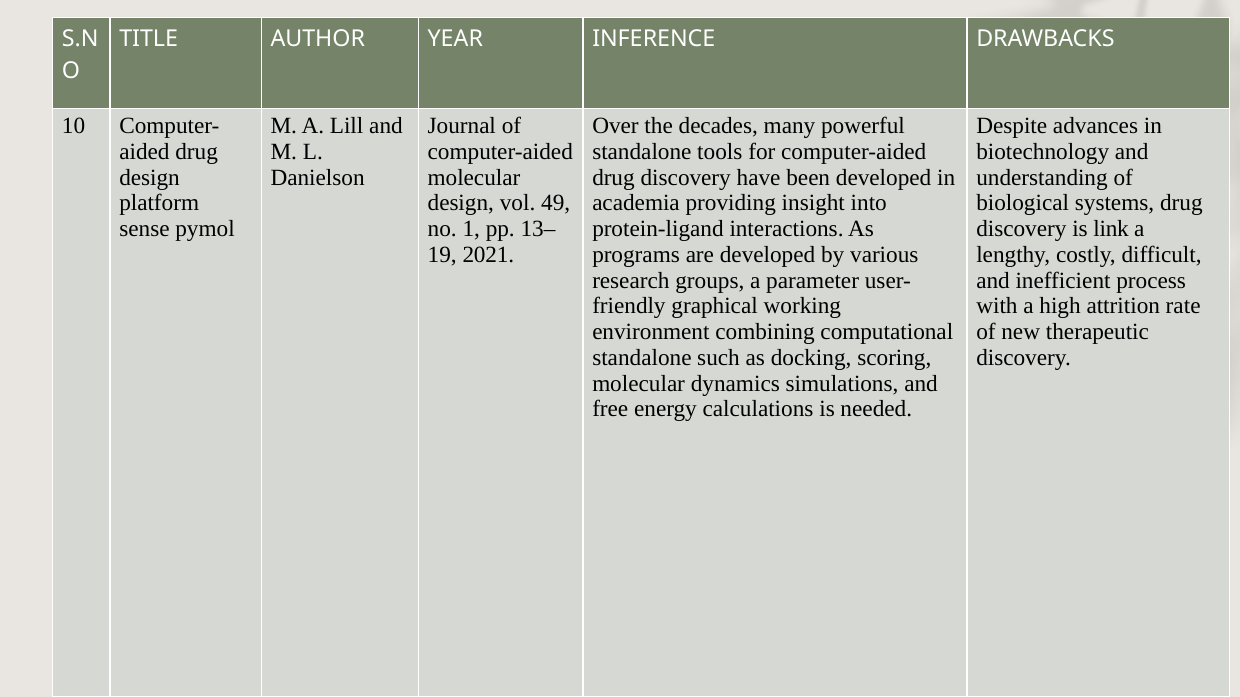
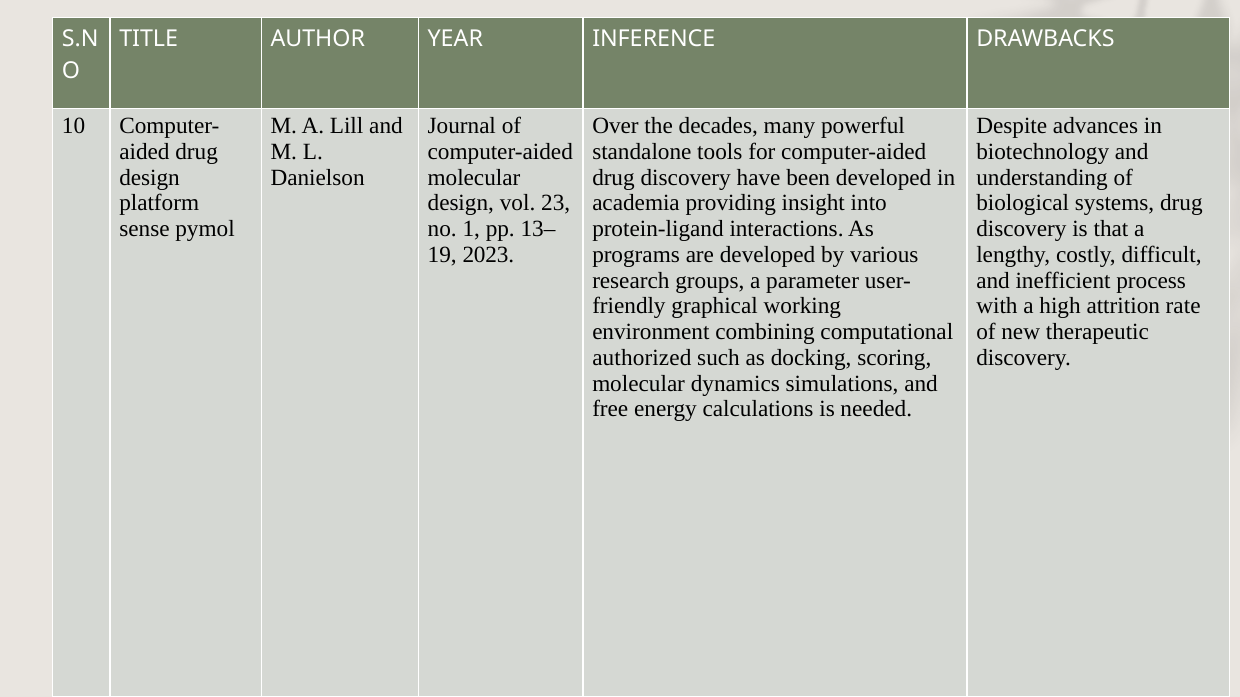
49: 49 -> 23
link: link -> that
2021: 2021 -> 2023
standalone at (642, 358): standalone -> authorized
